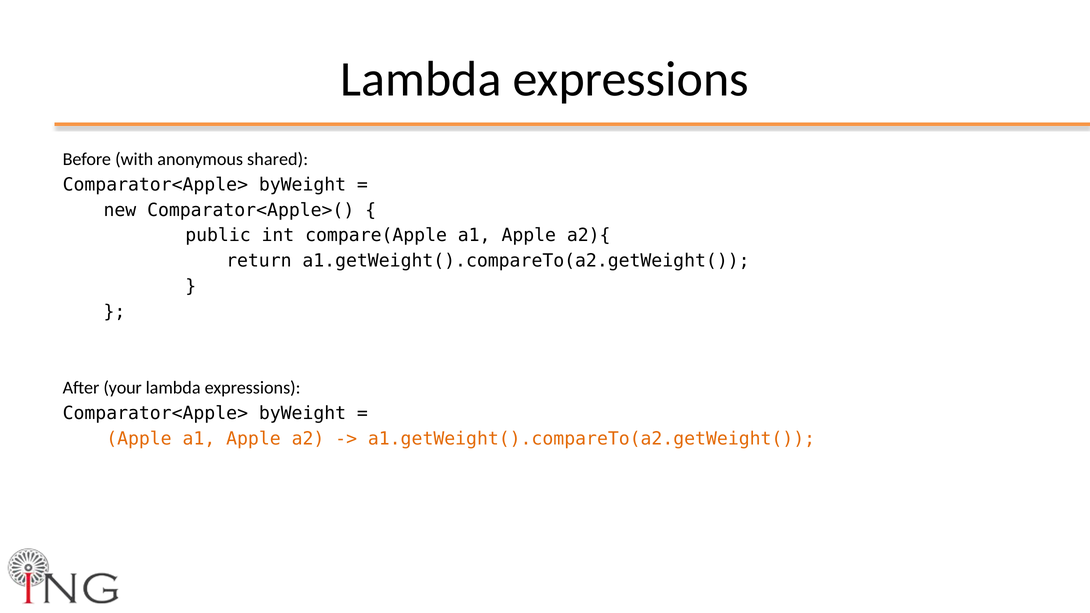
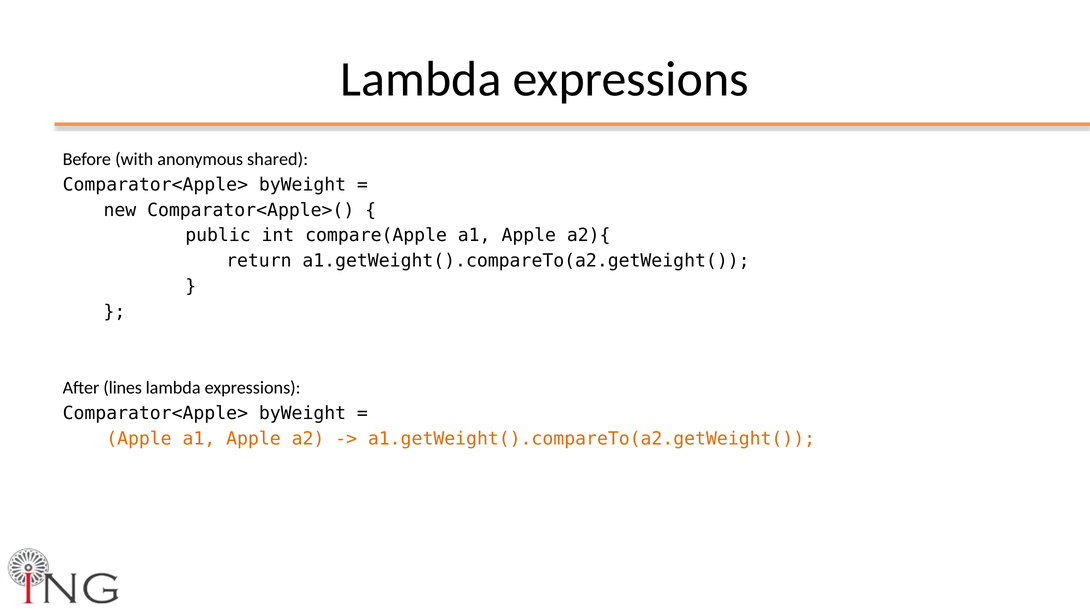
your: your -> lines
